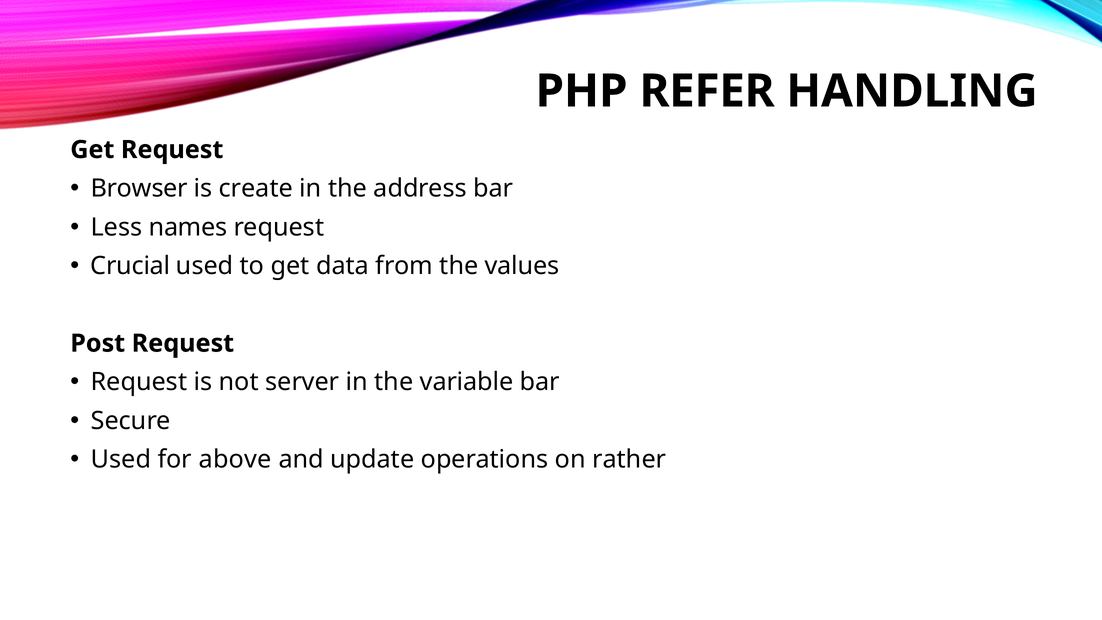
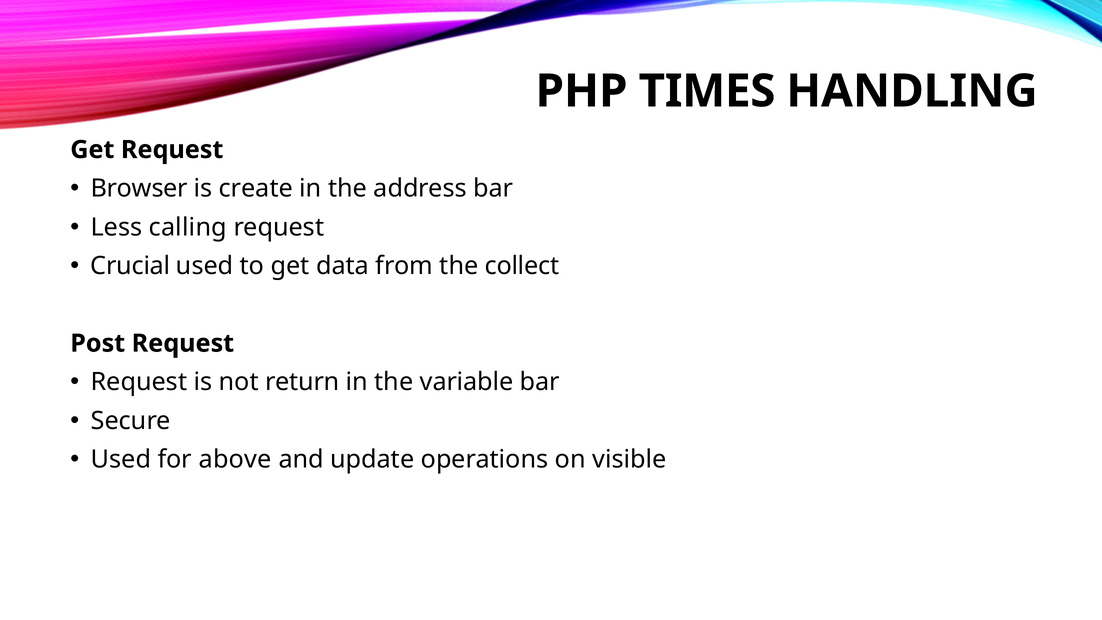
REFER: REFER -> TIMES
names: names -> calling
values: values -> collect
server: server -> return
rather: rather -> visible
